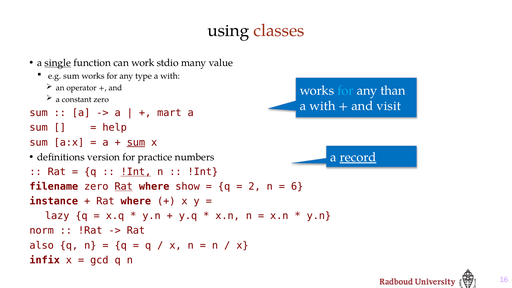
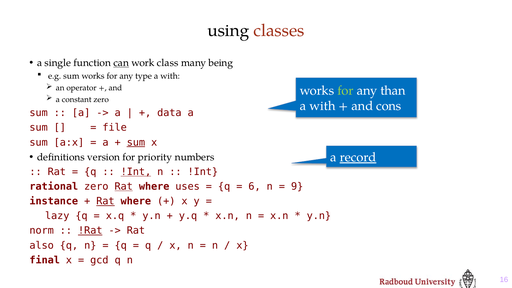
single underline: present -> none
can underline: none -> present
stdio: stdio -> class
value: value -> being
for at (346, 91) colour: light blue -> light green
visit: visit -> cons
mart: mart -> data
help: help -> file
practice: practice -> priority
filename: filename -> rational
show: show -> uses
2: 2 -> 6
6: 6 -> 9
Rat at (105, 201) underline: none -> present
!Rat underline: none -> present
infix: infix -> final
